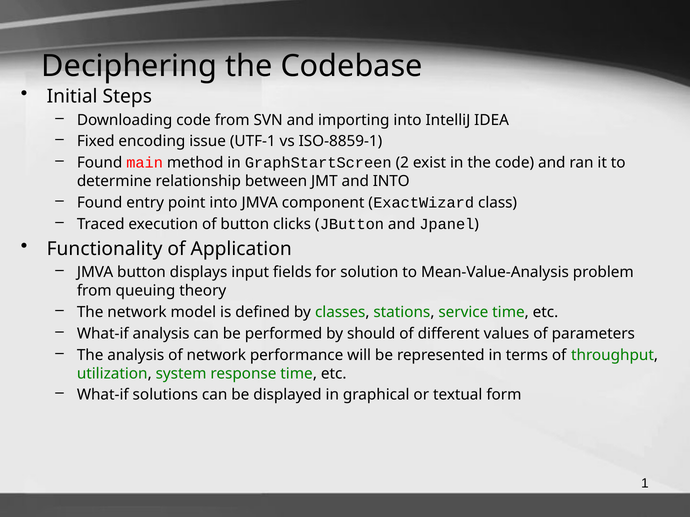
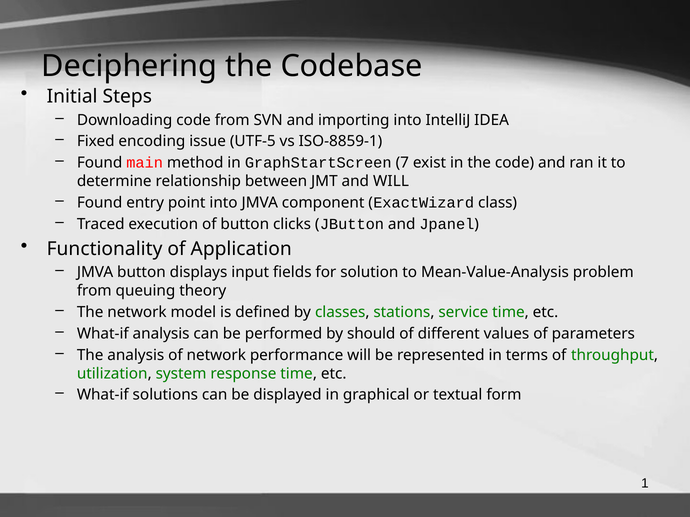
UTF-1: UTF-1 -> UTF-5
2: 2 -> 7
and INTO: INTO -> WILL
